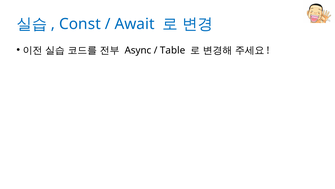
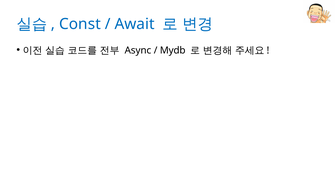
Table: Table -> Mydb
